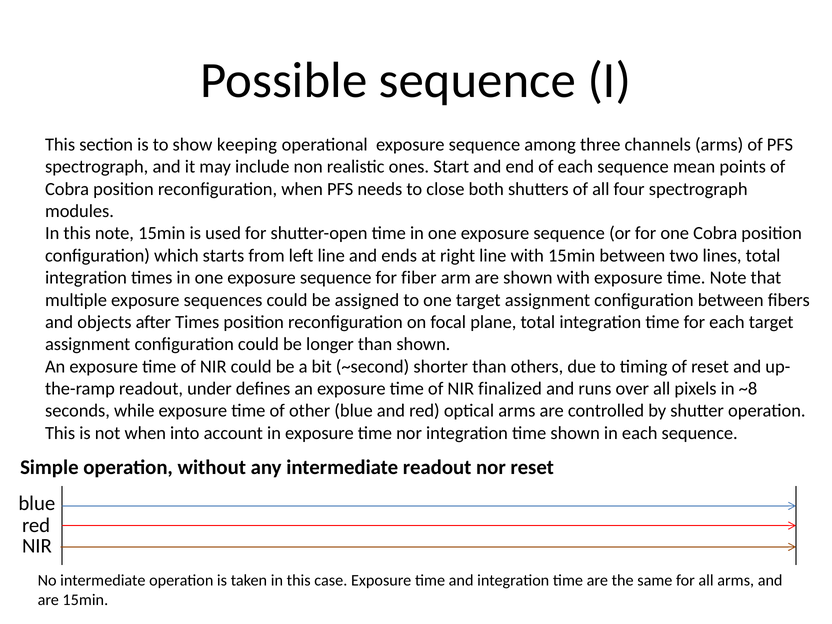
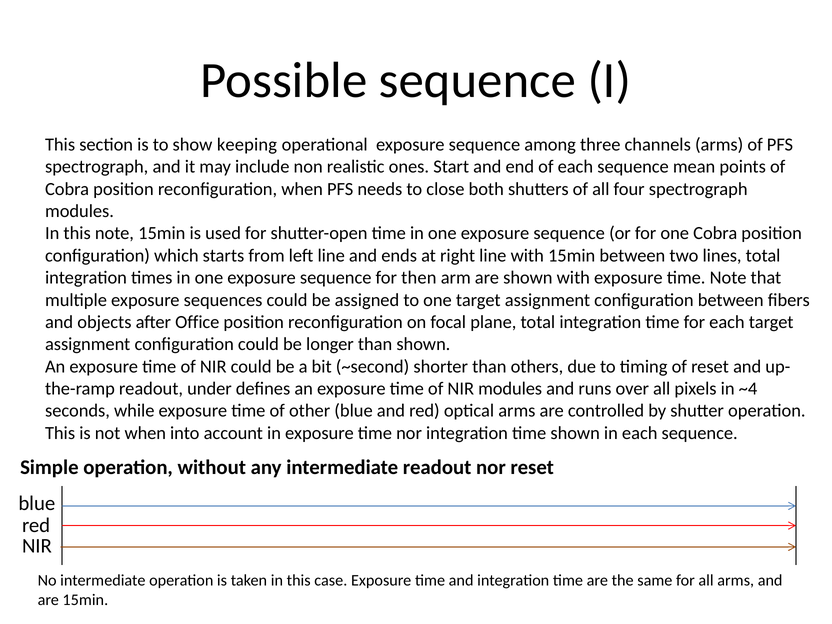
fiber: fiber -> then
after Times: Times -> Office
NIR finalized: finalized -> modules
~8: ~8 -> ~4
